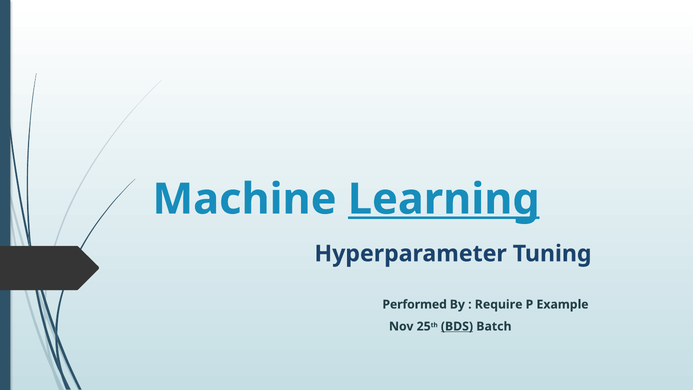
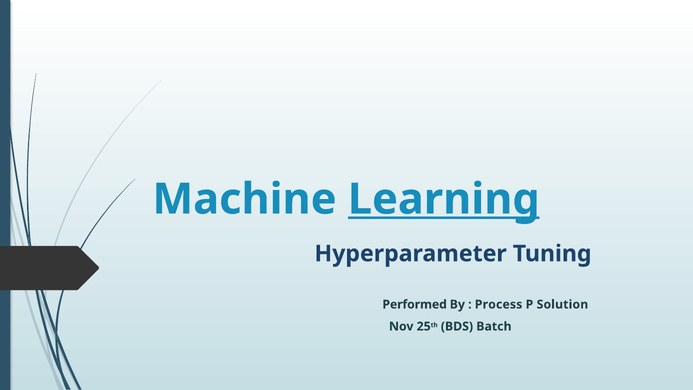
Require: Require -> Process
Example: Example -> Solution
BDS underline: present -> none
